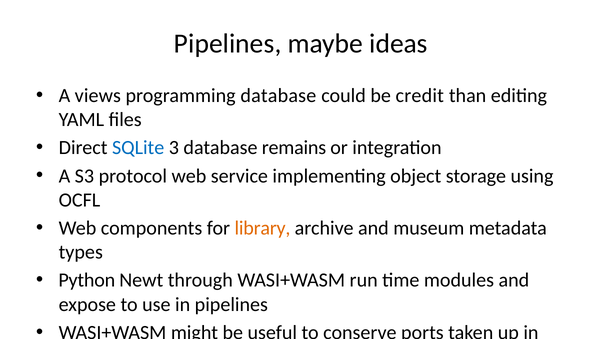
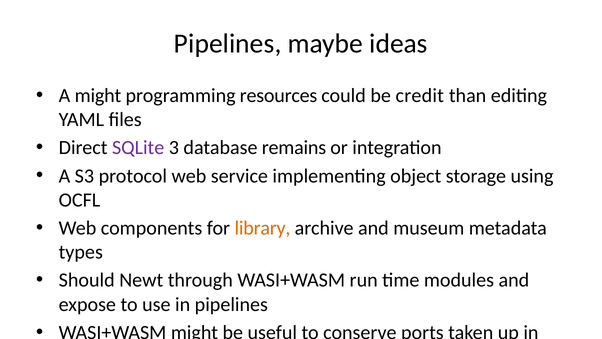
A views: views -> might
programming database: database -> resources
SQLite colour: blue -> purple
Python: Python -> Should
